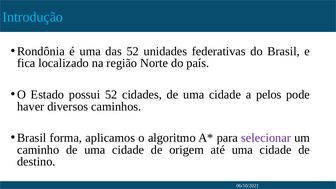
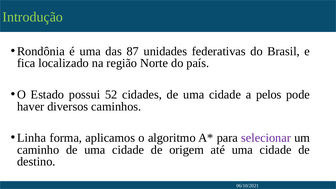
Introdução colour: light blue -> light green
das 52: 52 -> 87
Brasil at (32, 138): Brasil -> Linha
